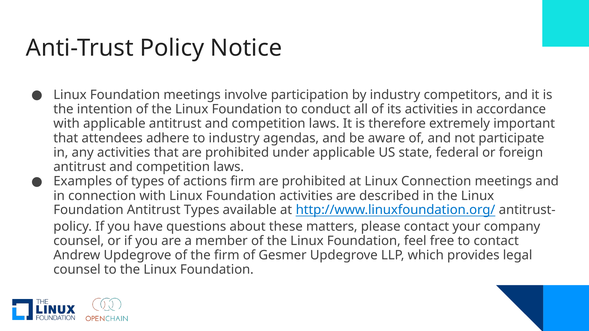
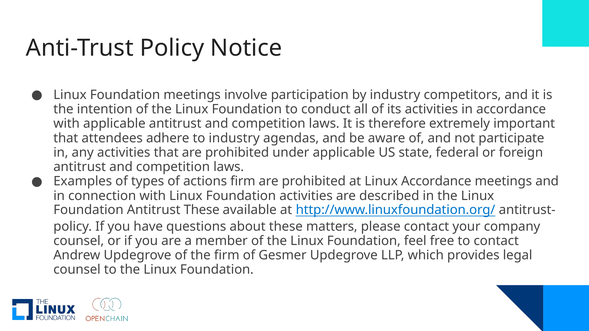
Linux Connection: Connection -> Accordance
Antitrust Types: Types -> These
